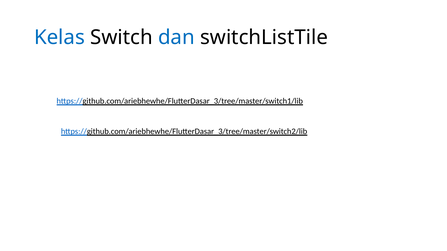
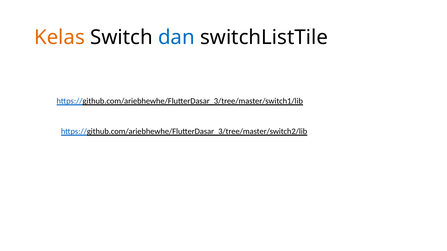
Kelas colour: blue -> orange
